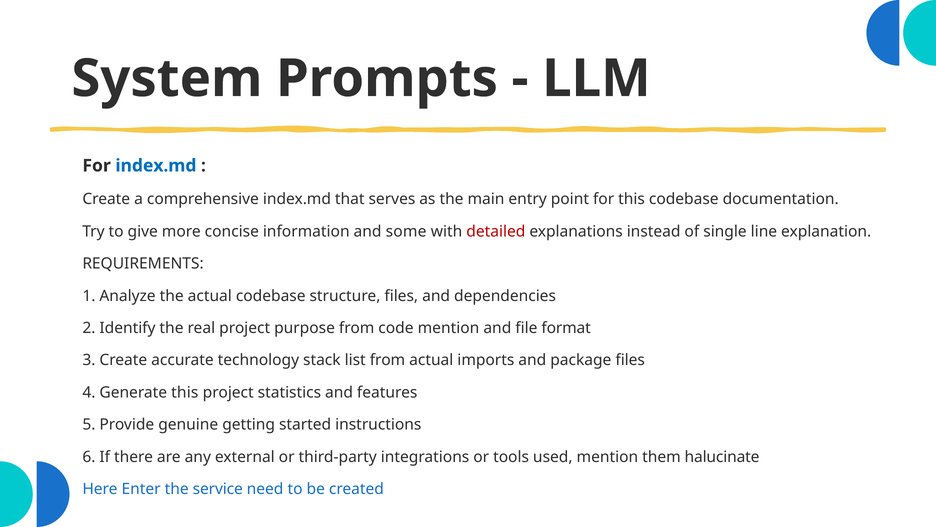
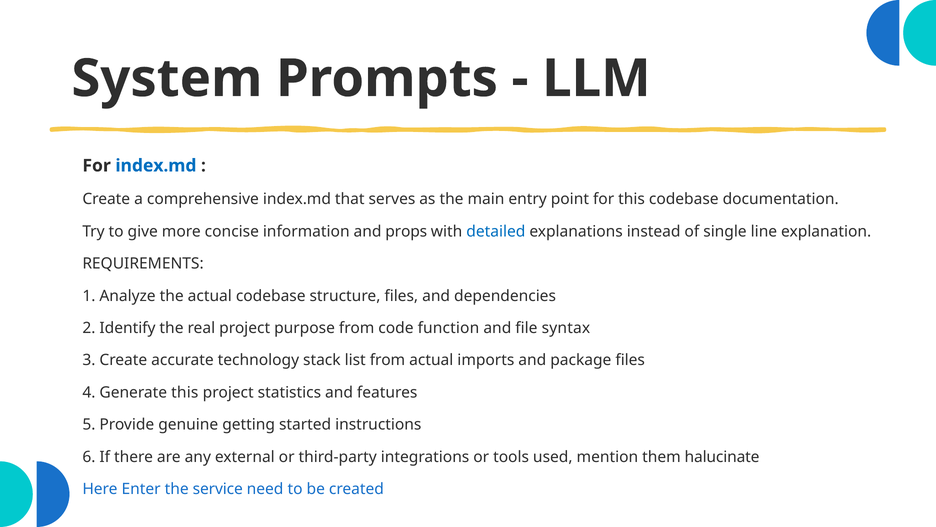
some: some -> props
detailed colour: red -> blue
code mention: mention -> function
format: format -> syntax
